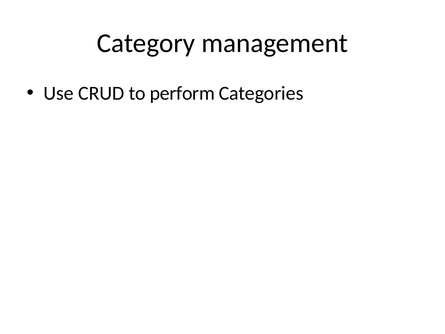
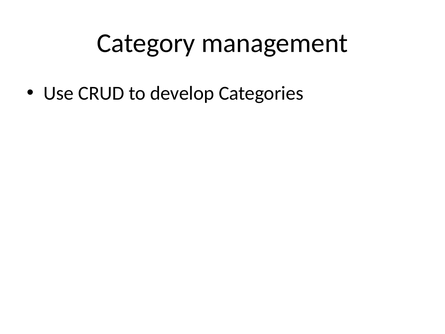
perform: perform -> develop
